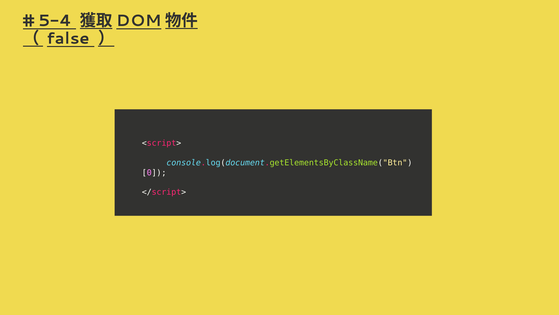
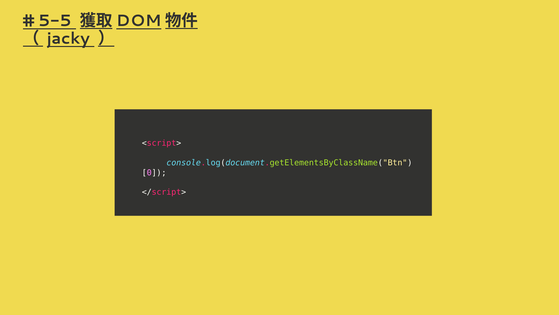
5-4: 5-4 -> 5-5
false: false -> jacky
